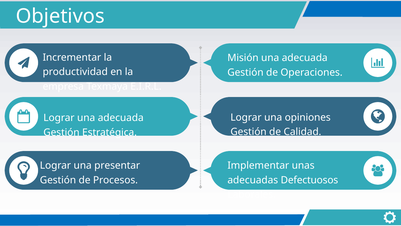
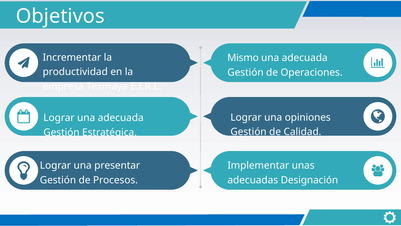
Misión: Misión -> Mismo
Defectuosos: Defectuosos -> Designación
